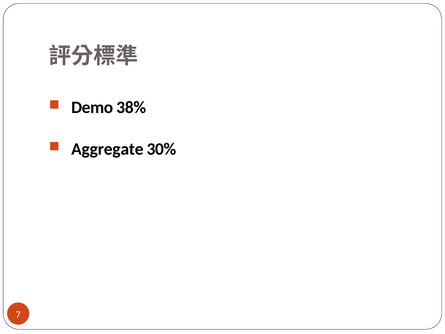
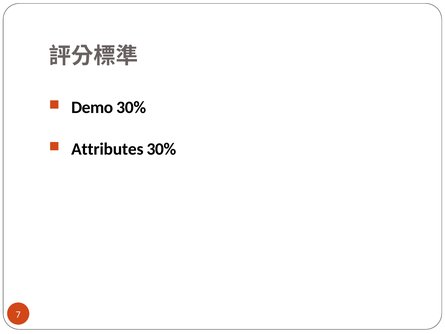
Demo 38%: 38% -> 30%
Aggregate: Aggregate -> Attributes
